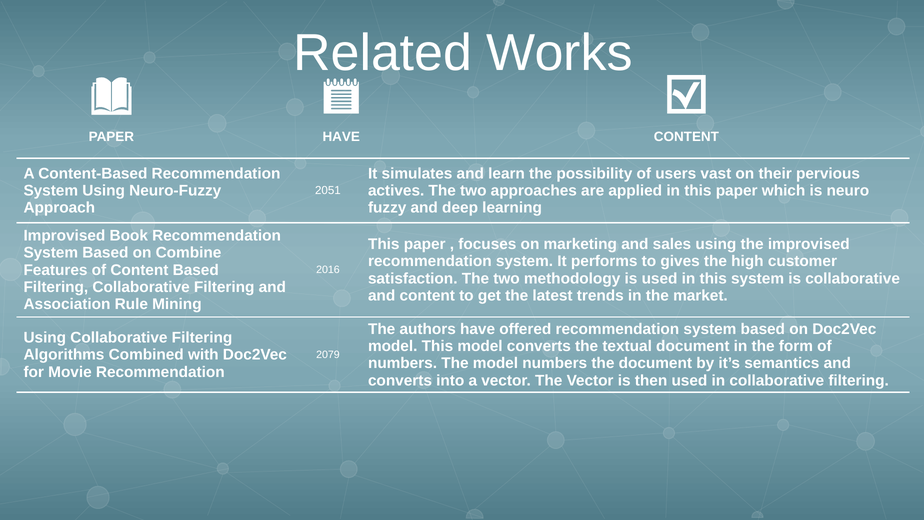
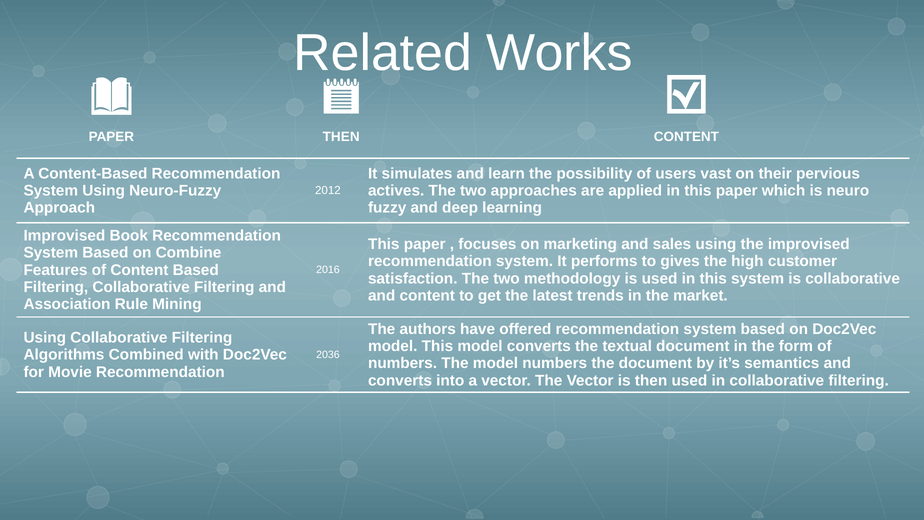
PAPER HAVE: HAVE -> THEN
2051: 2051 -> 2012
2079: 2079 -> 2036
